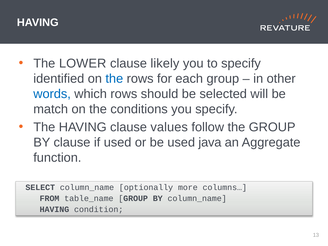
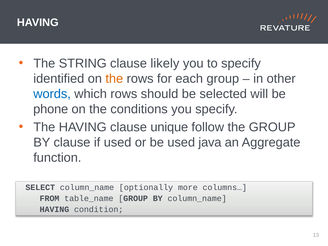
LOWER: LOWER -> STRING
the at (114, 79) colour: blue -> orange
match: match -> phone
values: values -> unique
